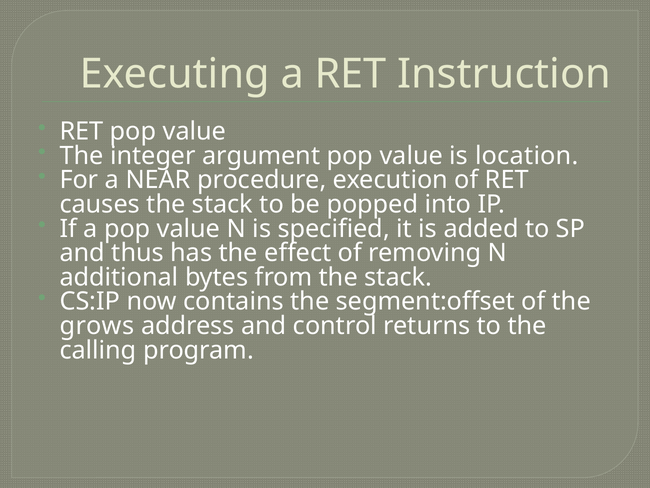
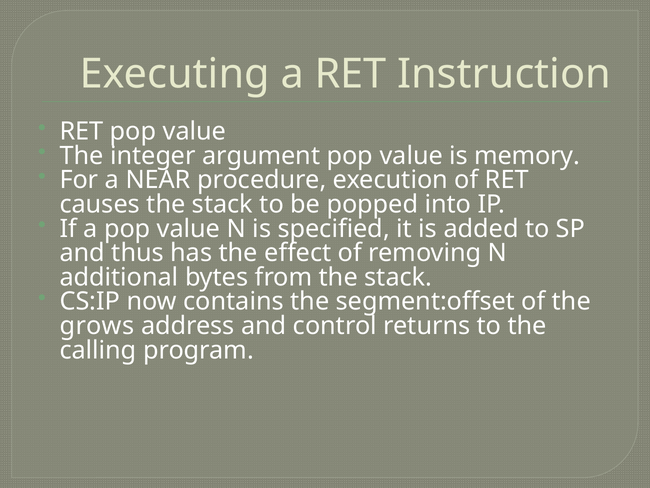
location: location -> memory
